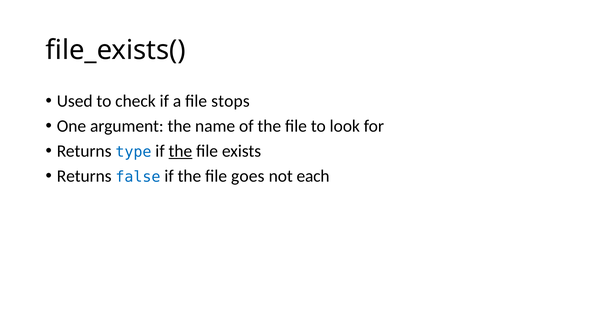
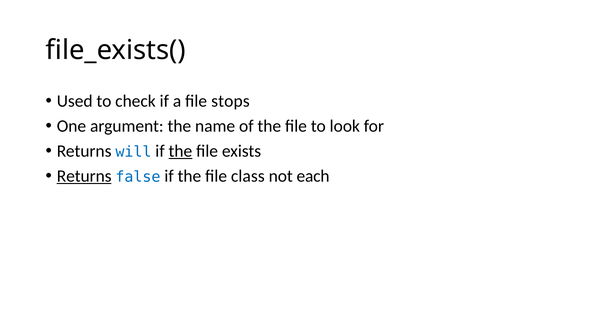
type: type -> will
Returns at (84, 176) underline: none -> present
goes: goes -> class
